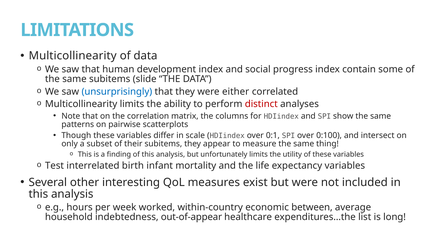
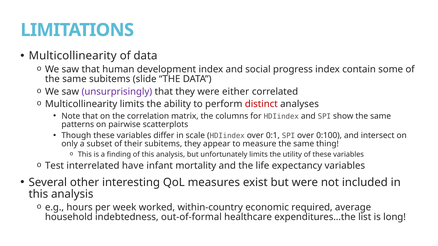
unsurprisingly colour: blue -> purple
birth: birth -> have
between: between -> required
out-of-appear: out-of-appear -> out-of-formal
